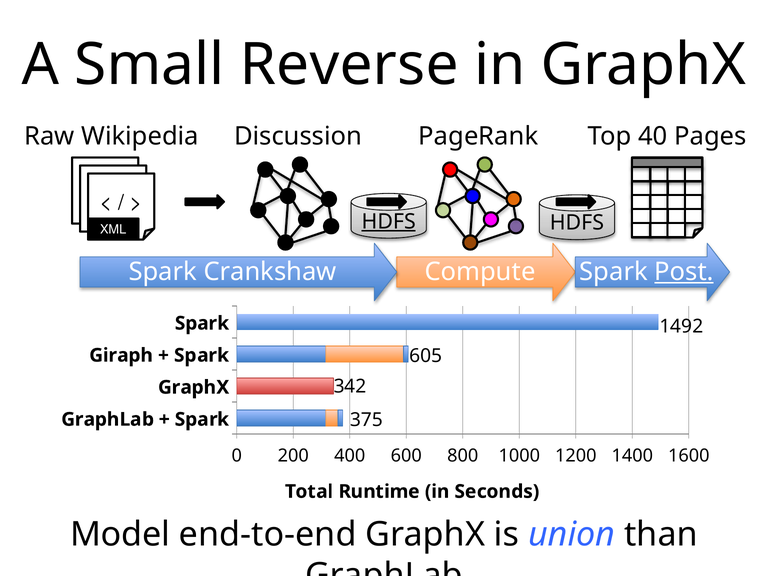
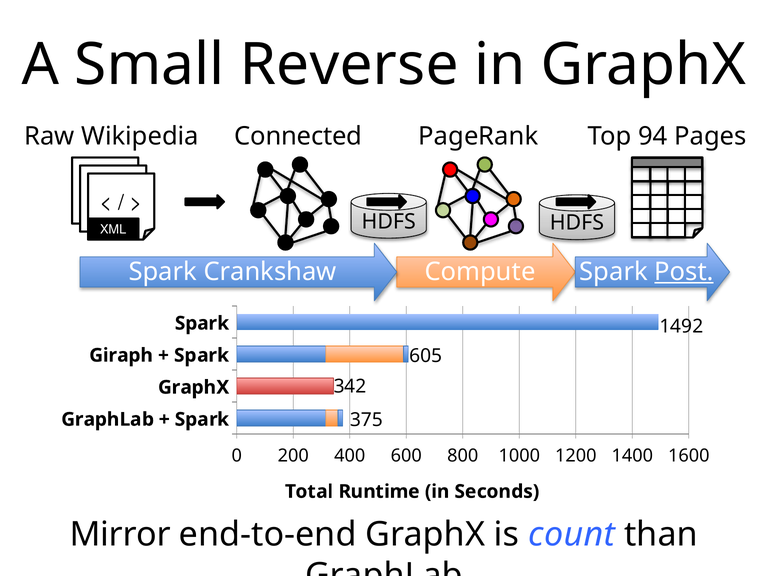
Discussion: Discussion -> Connected
40: 40 -> 94
HDFS at (389, 221) underline: present -> none
Model: Model -> Mirror
union: union -> count
